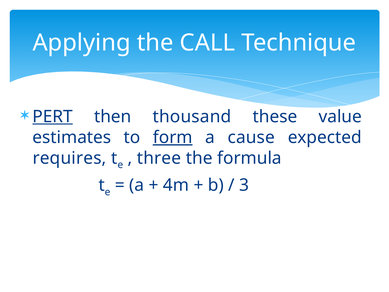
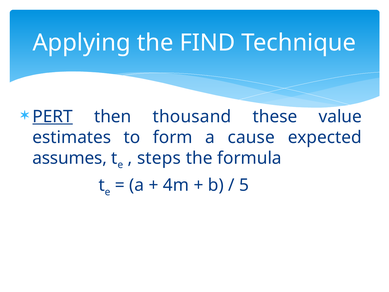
CALL: CALL -> FIND
form underline: present -> none
requires: requires -> assumes
three: three -> steps
3: 3 -> 5
